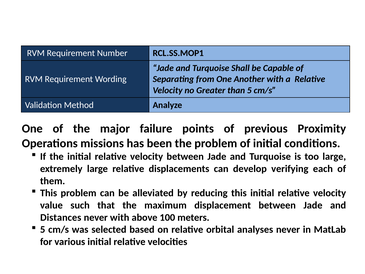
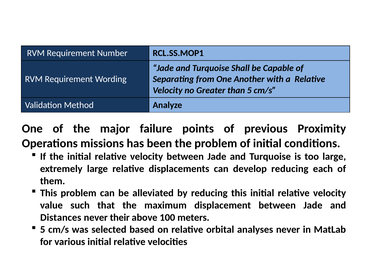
develop verifying: verifying -> reducing
never with: with -> their
